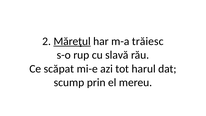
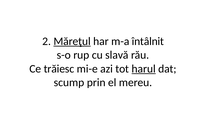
trăiesc: trăiesc -> întâlnit
scăpat: scăpat -> trăiesc
harul underline: none -> present
